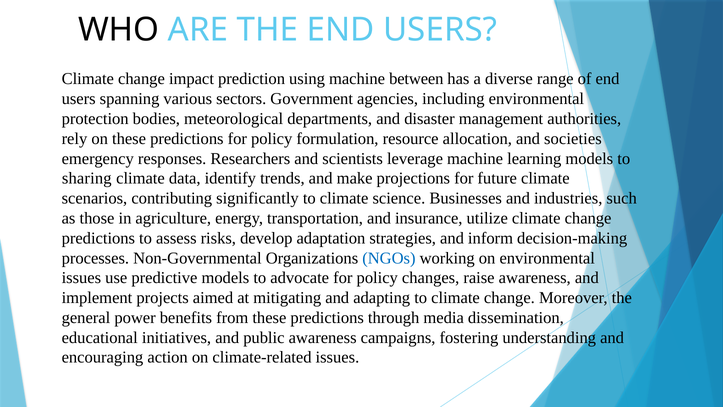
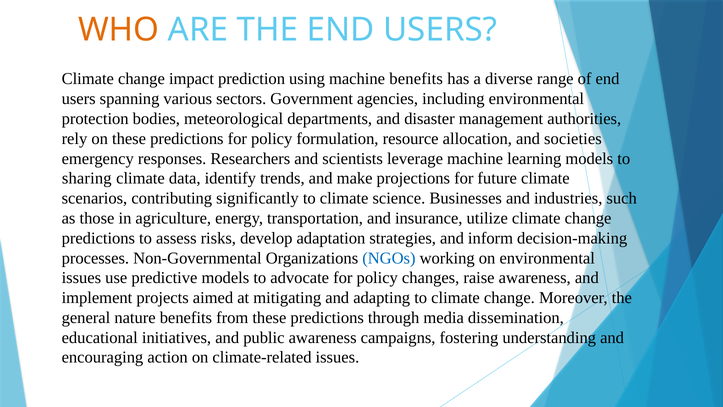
WHO colour: black -> orange
machine between: between -> benefits
power: power -> nature
